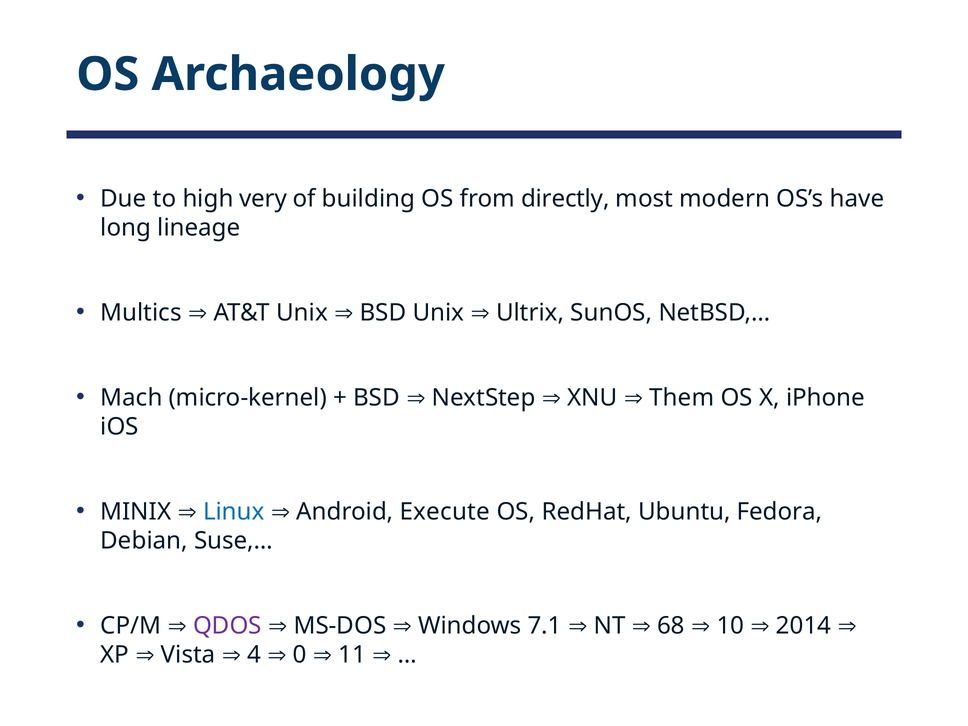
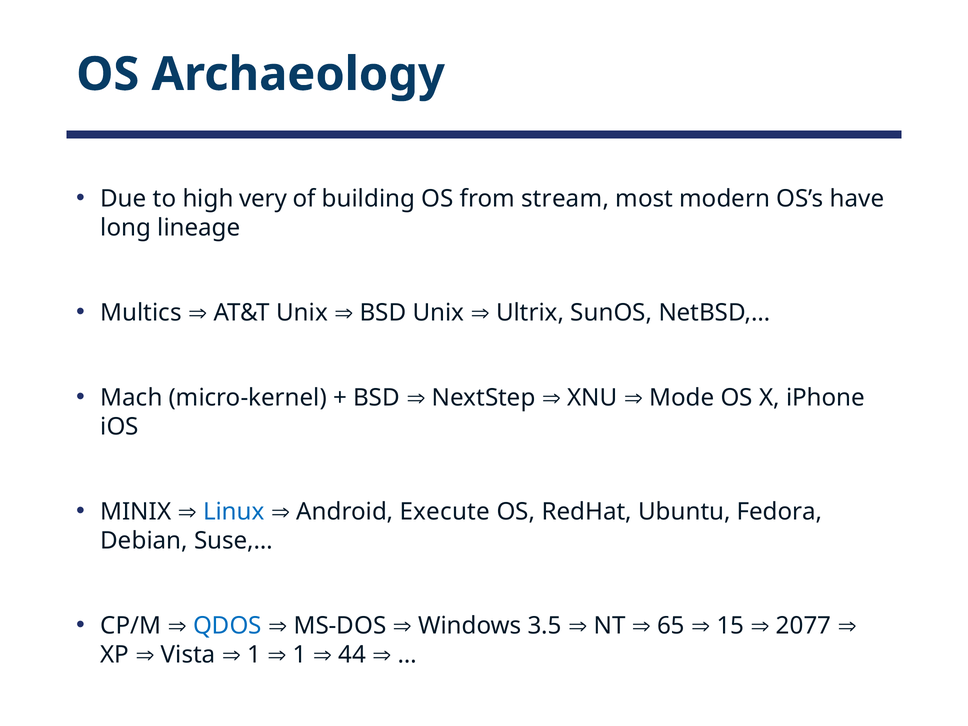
directly: directly -> stream
Them: Them -> Mode
QDOS colour: purple -> blue
7.1: 7.1 -> 3.5
68: 68 -> 65
10: 10 -> 15
2014: 2014 -> 2077
4 at (254, 655): 4 -> 1
0 at (300, 655): 0 -> 1
11: 11 -> 44
